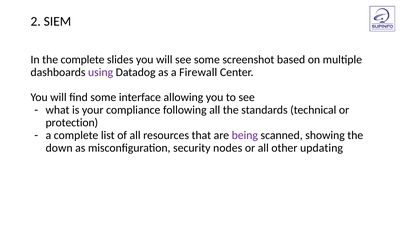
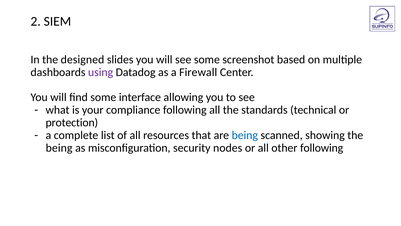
the complete: complete -> designed
being at (245, 135) colour: purple -> blue
down at (59, 148): down -> being
other updating: updating -> following
